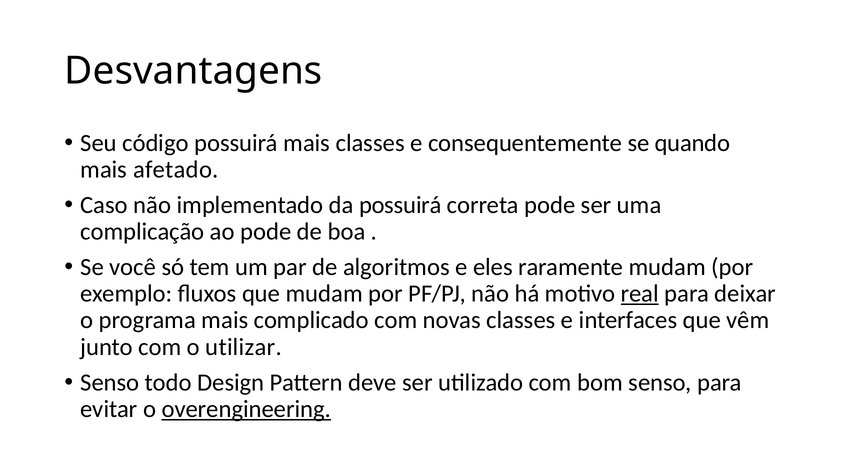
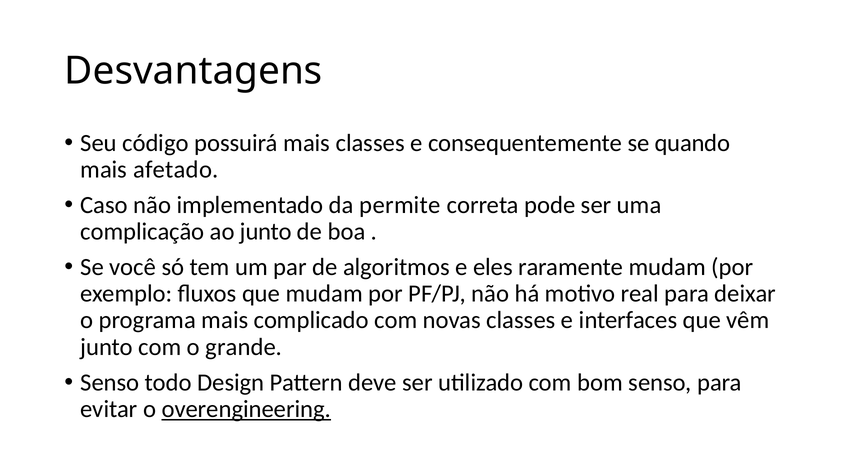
da possuirá: possuirá -> permite
ao pode: pode -> junto
real underline: present -> none
utilizar: utilizar -> grande
